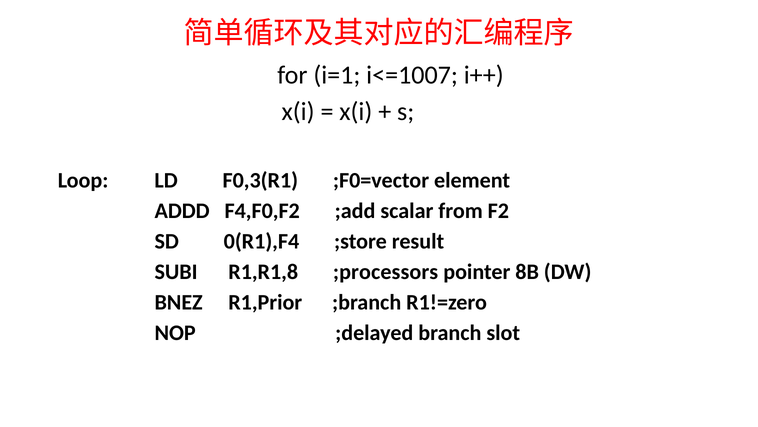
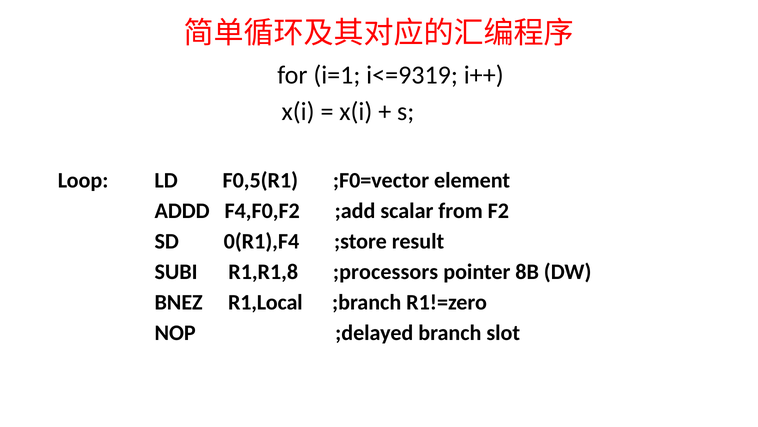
i<=1007: i<=1007 -> i<=9319
F0,3(R1: F0,3(R1 -> F0,5(R1
R1,Prior: R1,Prior -> R1,Local
